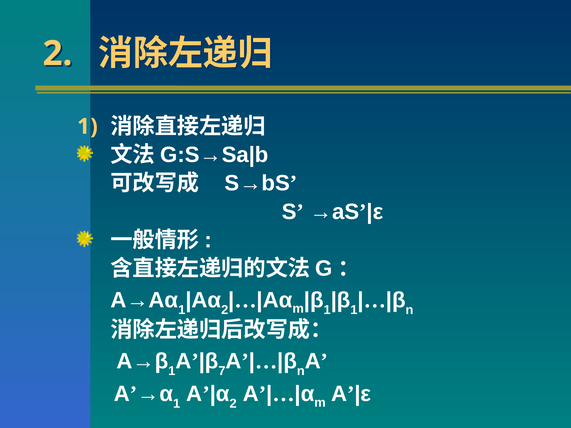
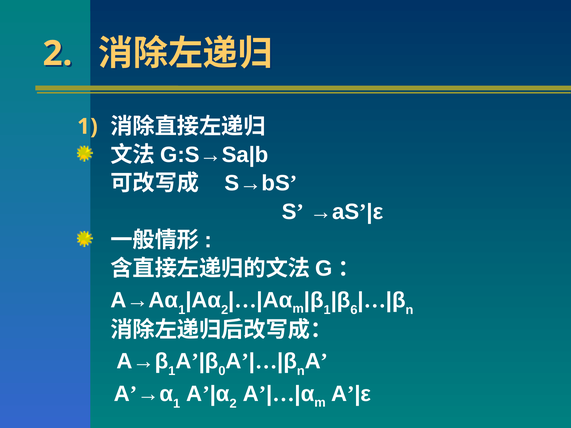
1 at (354, 310): 1 -> 6
7: 7 -> 0
